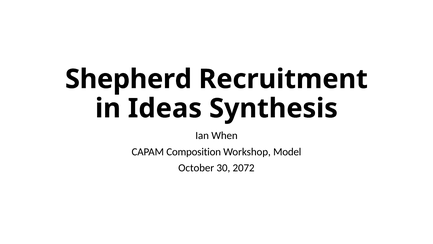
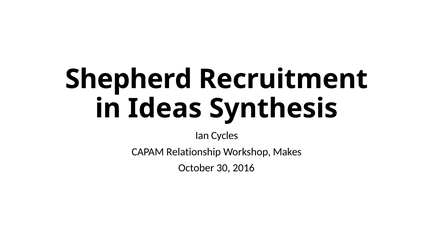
When: When -> Cycles
Composition: Composition -> Relationship
Model: Model -> Makes
2072: 2072 -> 2016
